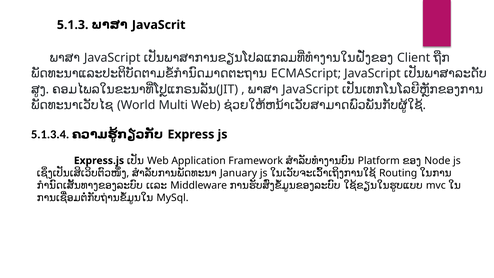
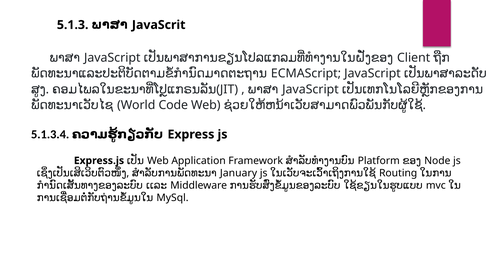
Multi: Multi -> Code
